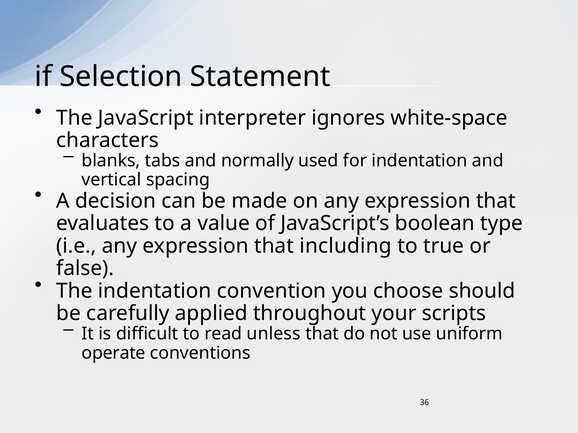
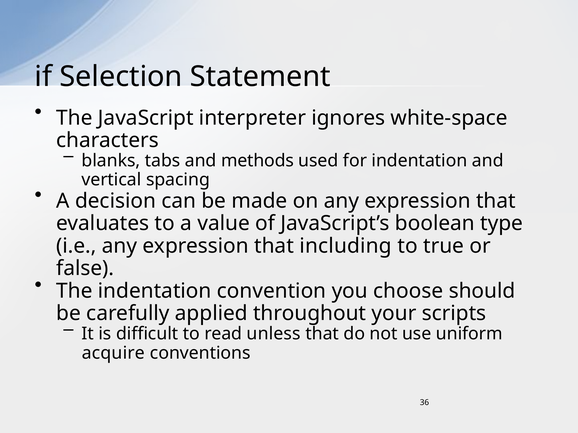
normally: normally -> methods
operate: operate -> acquire
